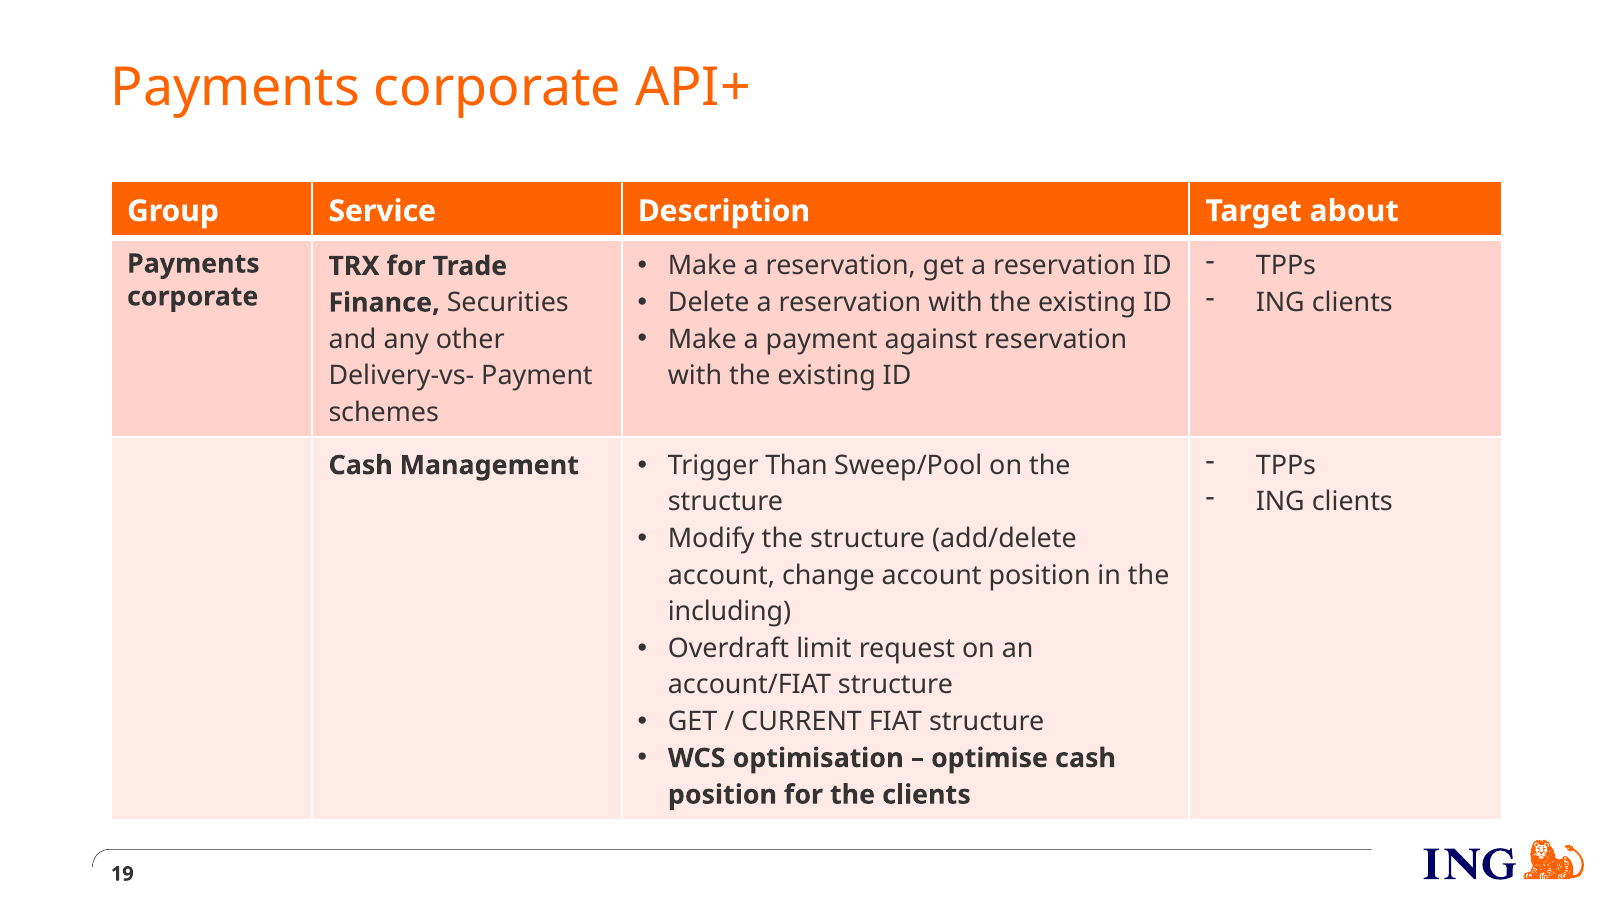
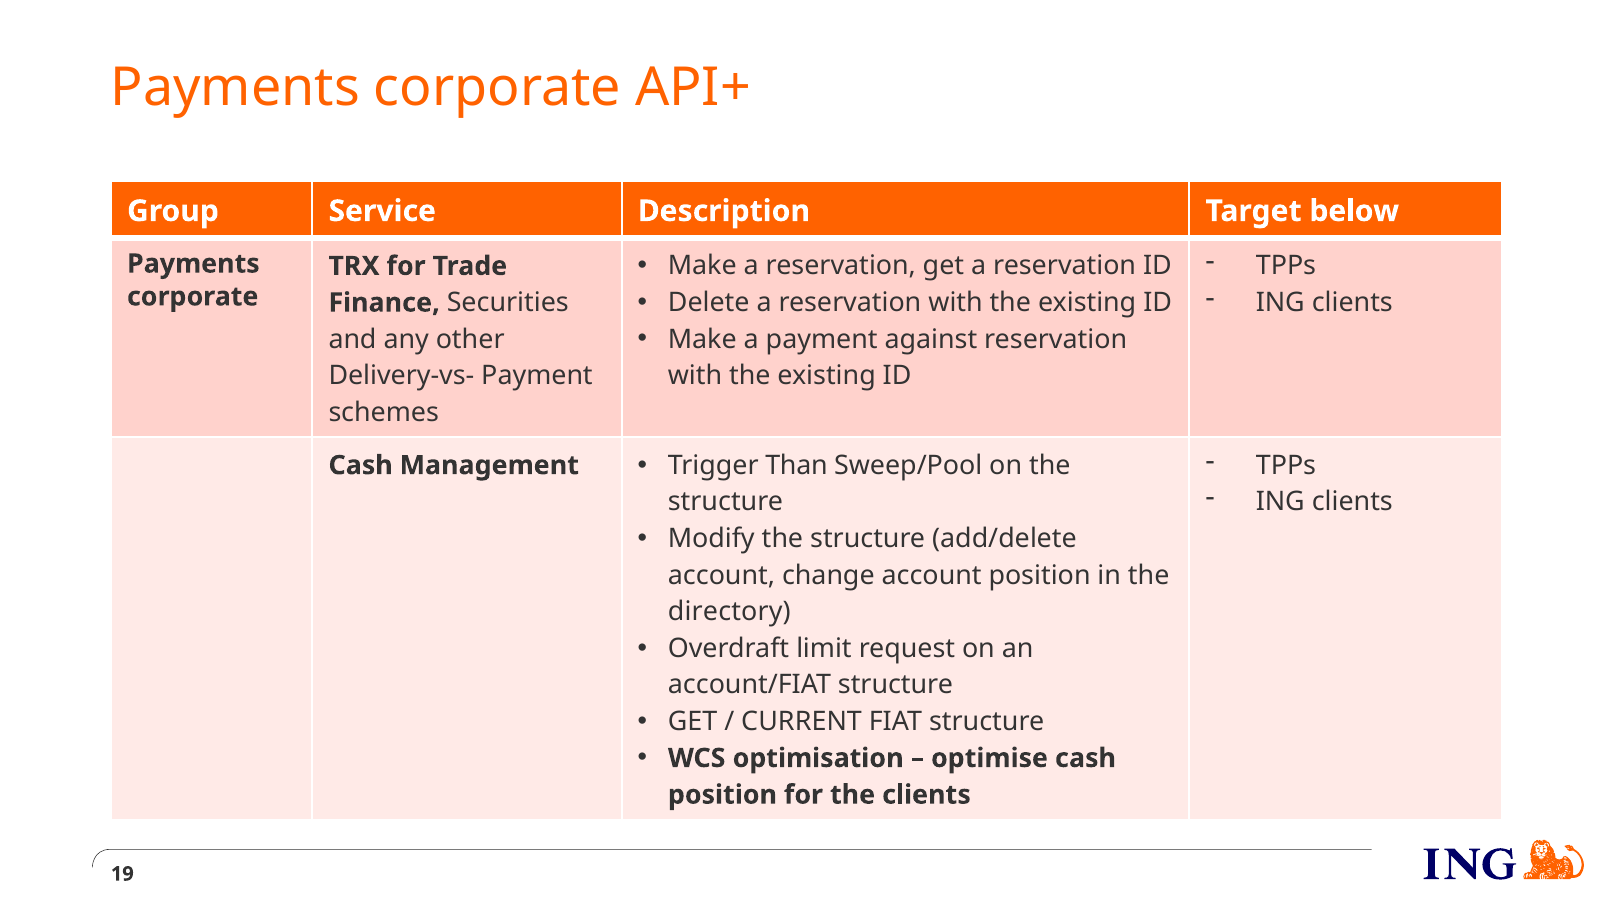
about: about -> below
including: including -> directory
